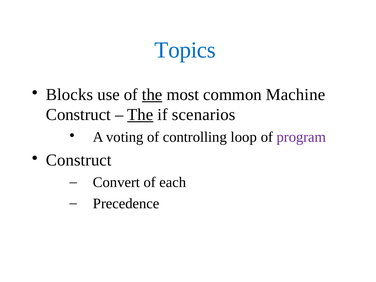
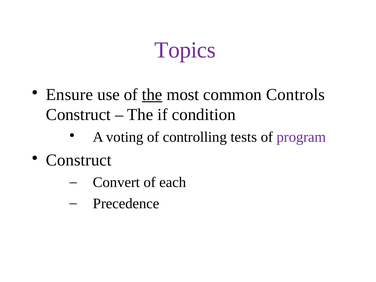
Topics colour: blue -> purple
Blocks: Blocks -> Ensure
Machine: Machine -> Controls
The at (140, 115) underline: present -> none
scenarios: scenarios -> condition
loop: loop -> tests
